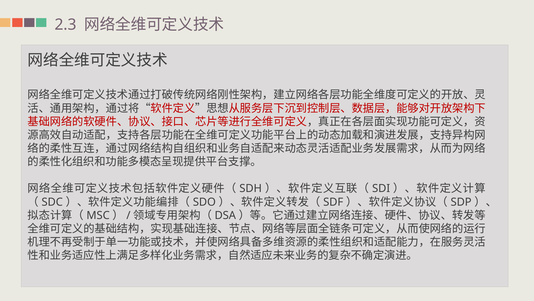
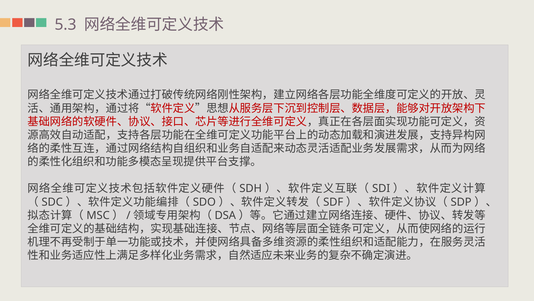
2.3: 2.3 -> 5.3
